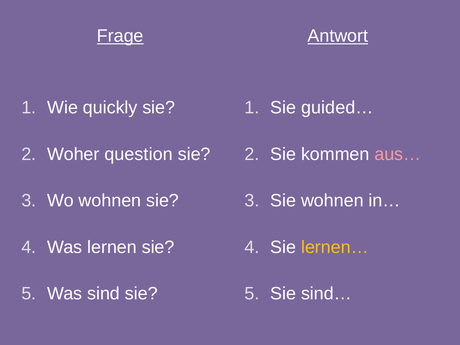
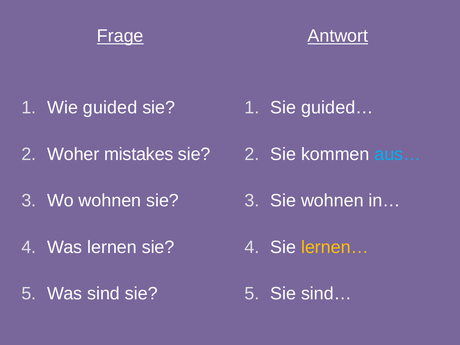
quickly: quickly -> guided
aus… colour: pink -> light blue
question: question -> mistakes
